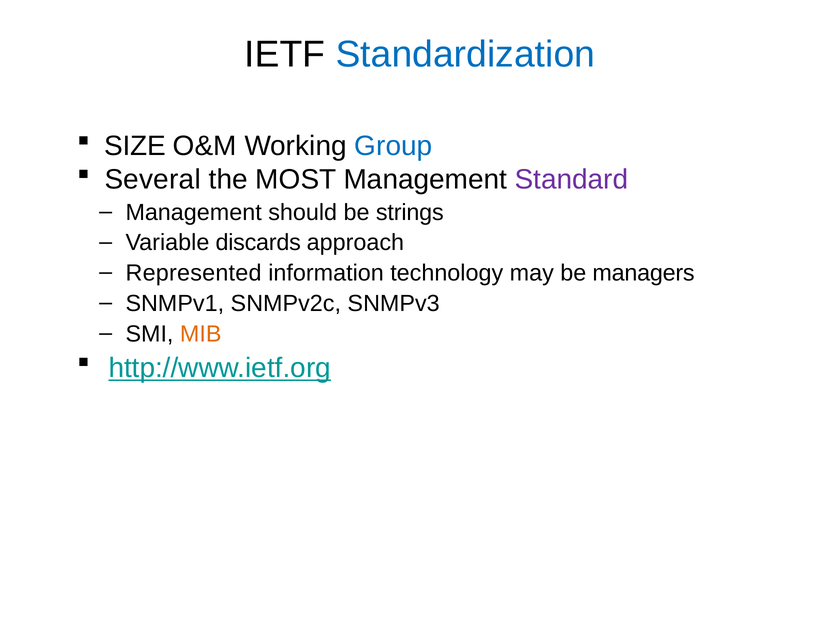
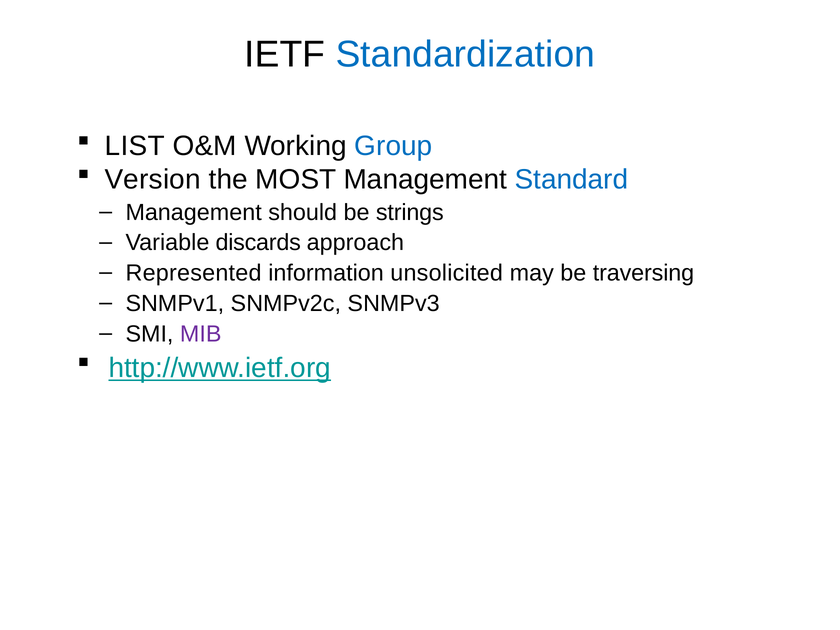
SIZE: SIZE -> LIST
Several: Several -> Version
Standard colour: purple -> blue
technology: technology -> unsolicited
managers: managers -> traversing
MIB colour: orange -> purple
